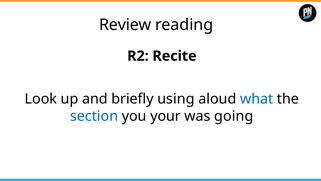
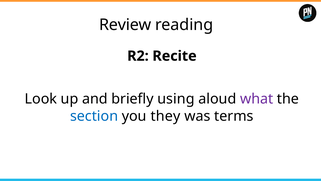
what colour: blue -> purple
your: your -> they
going: going -> terms
